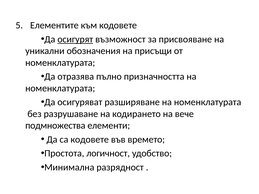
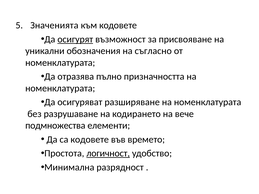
Елементите: Елементите -> Значенията
присъщи: присъщи -> съгласно
логичност underline: none -> present
